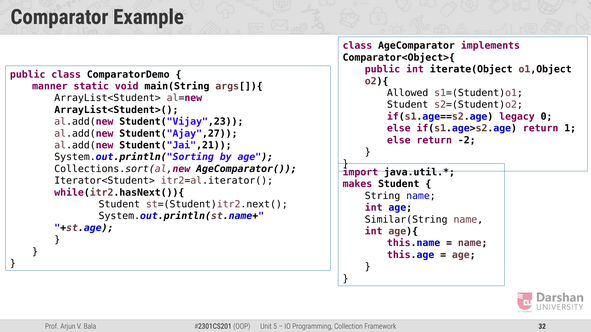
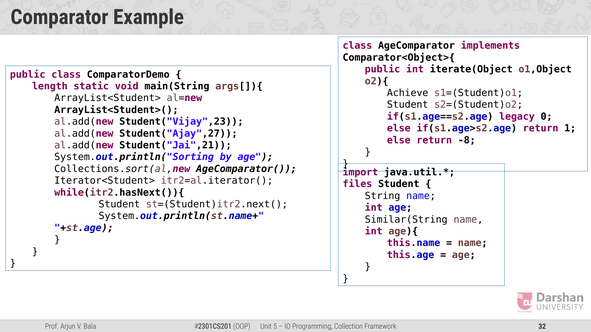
manner: manner -> length
Allowed: Allowed -> Achieve
-2: -2 -> -8
makes: makes -> files
